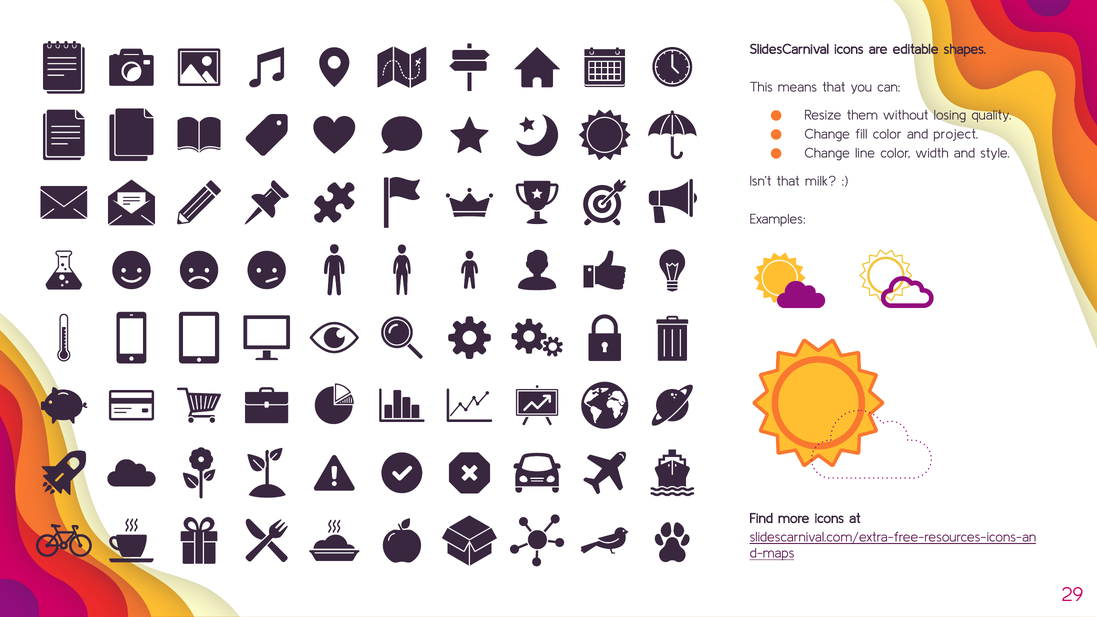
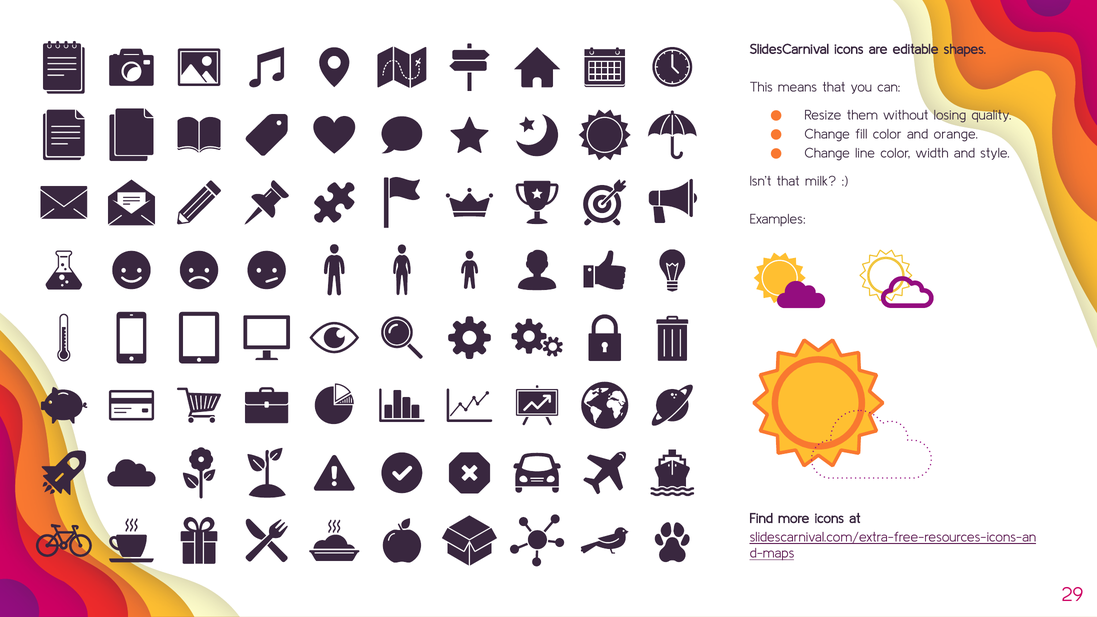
project: project -> orange
